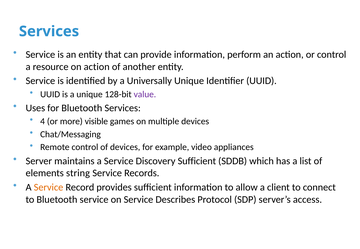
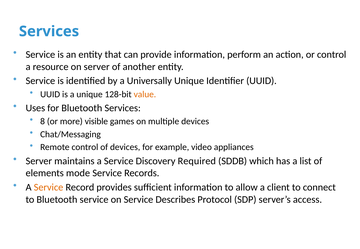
on action: action -> server
value colour: purple -> orange
4: 4 -> 8
Discovery Sufficient: Sufficient -> Required
string: string -> mode
